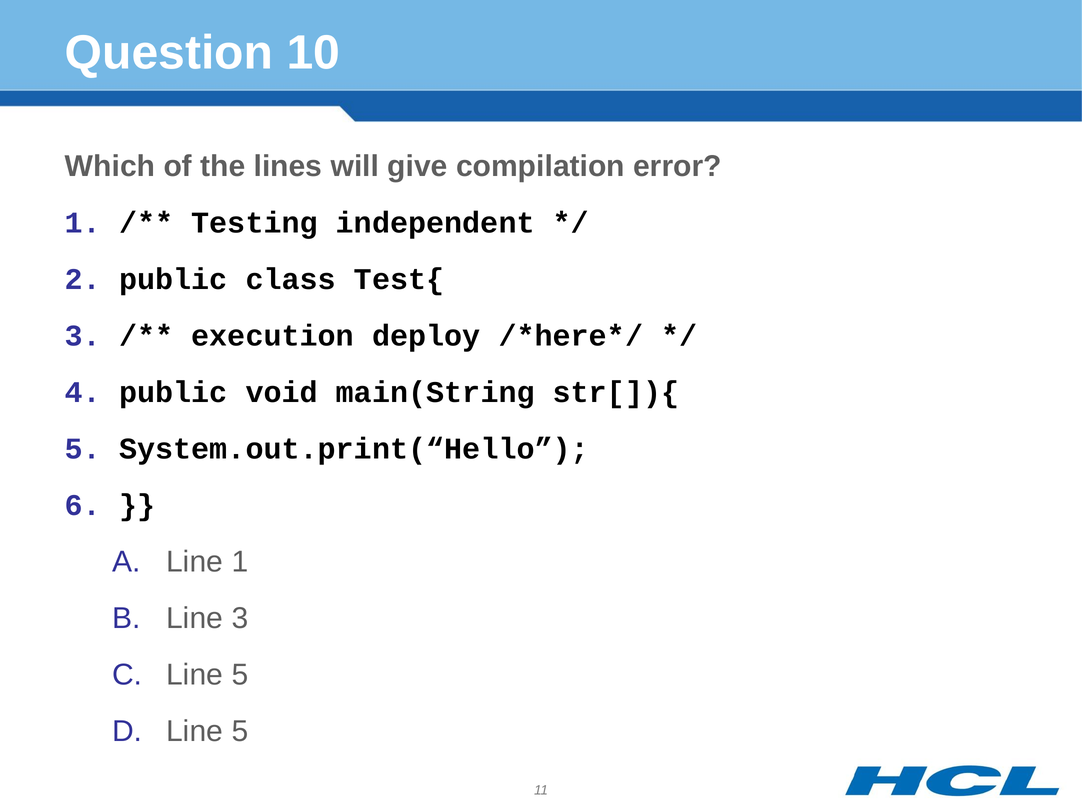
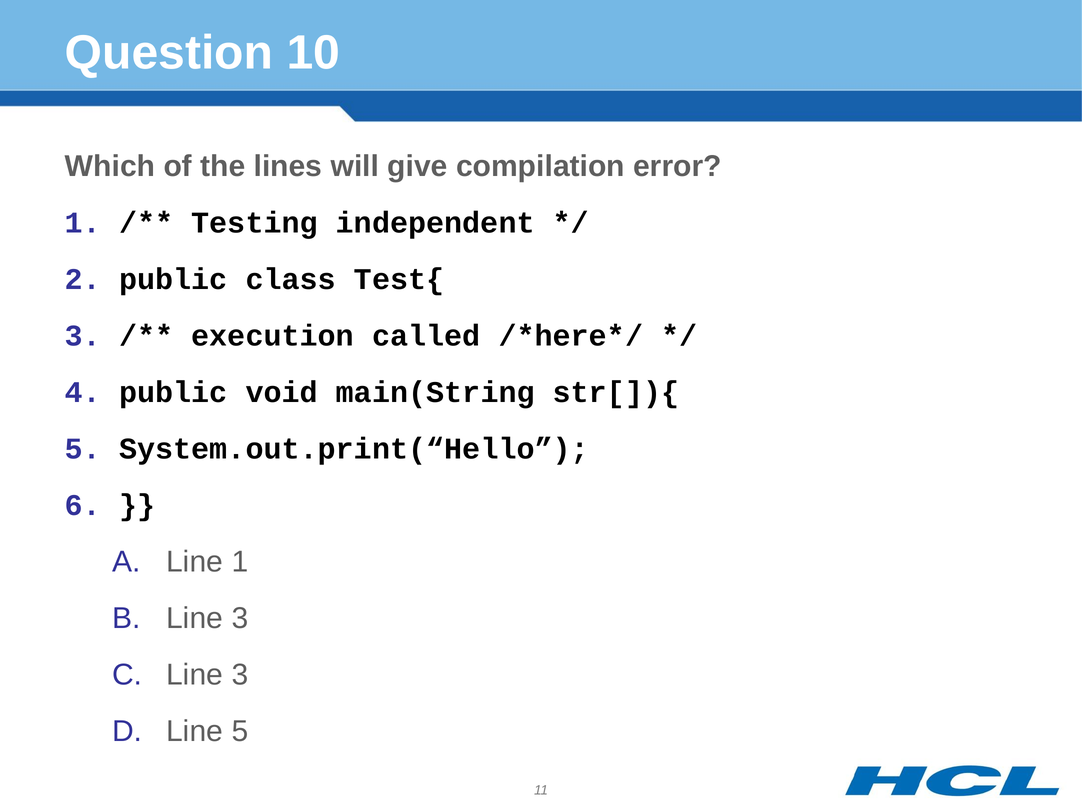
deploy: deploy -> called
5 at (240, 675): 5 -> 3
